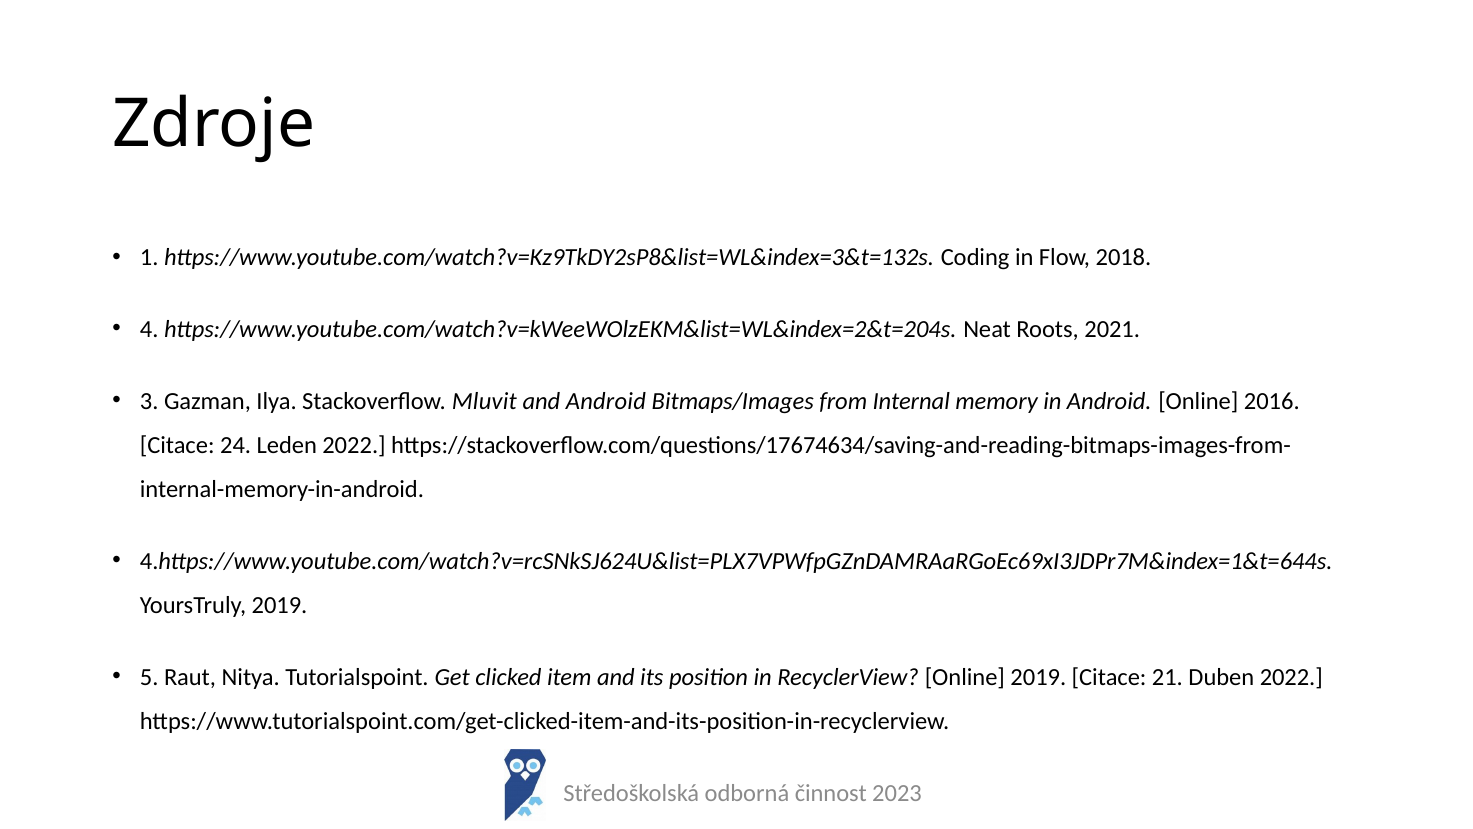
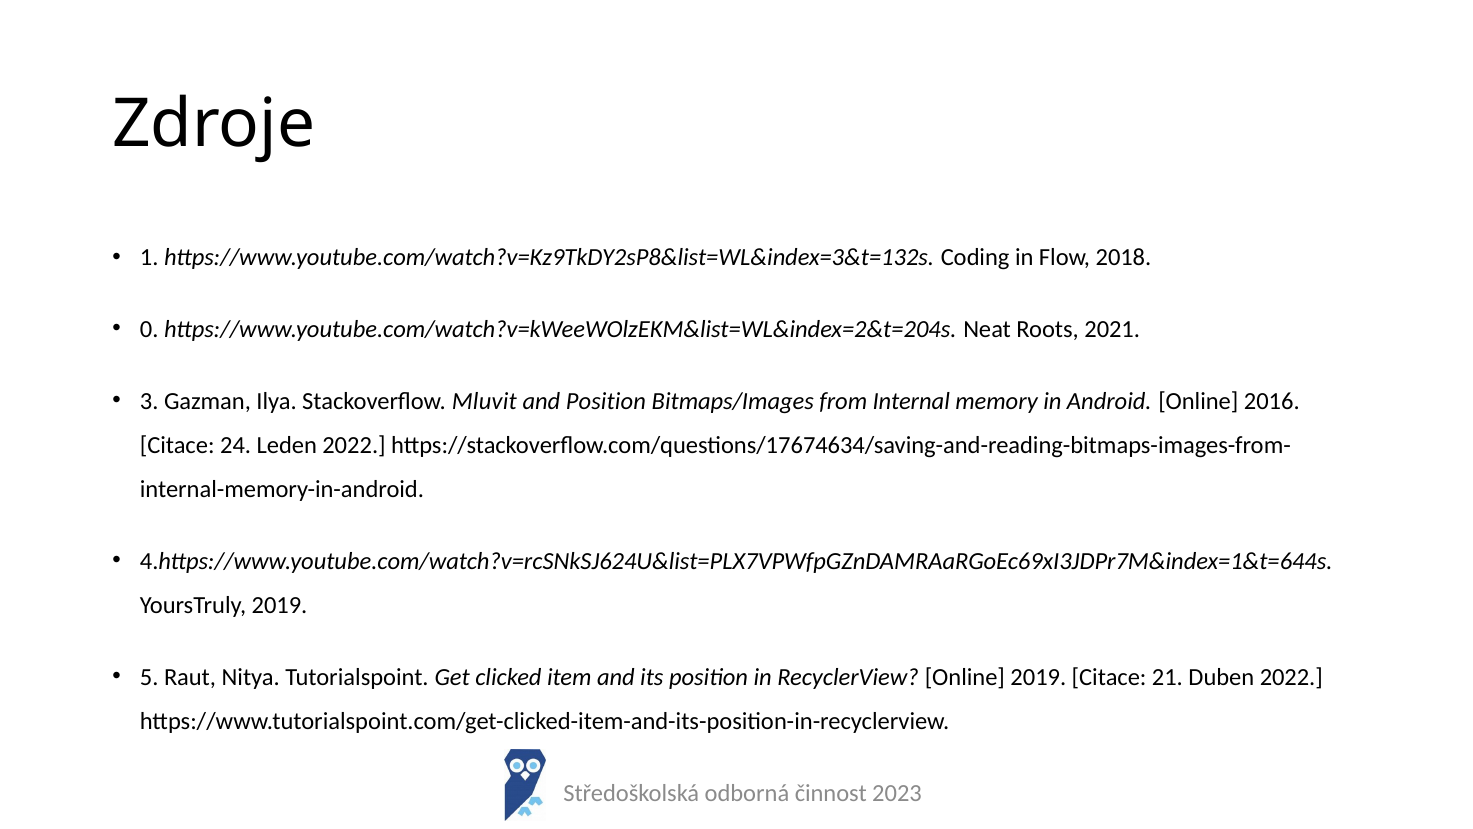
4: 4 -> 0
and Android: Android -> Position
